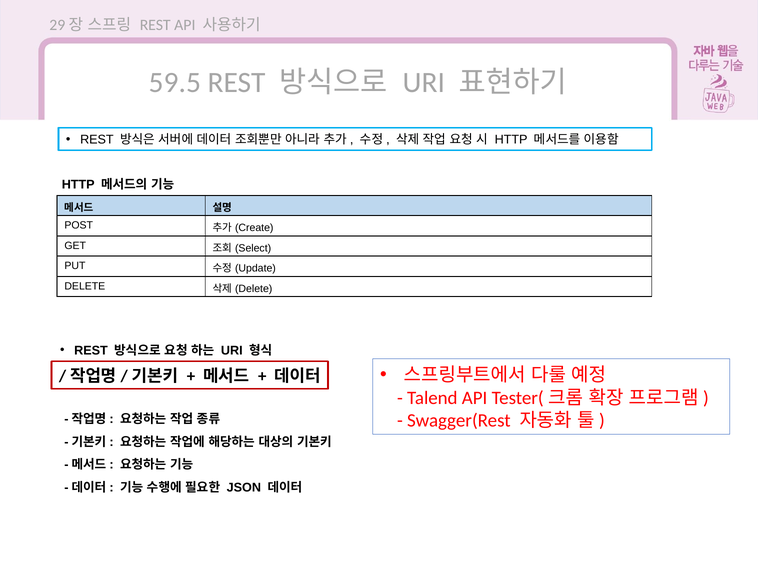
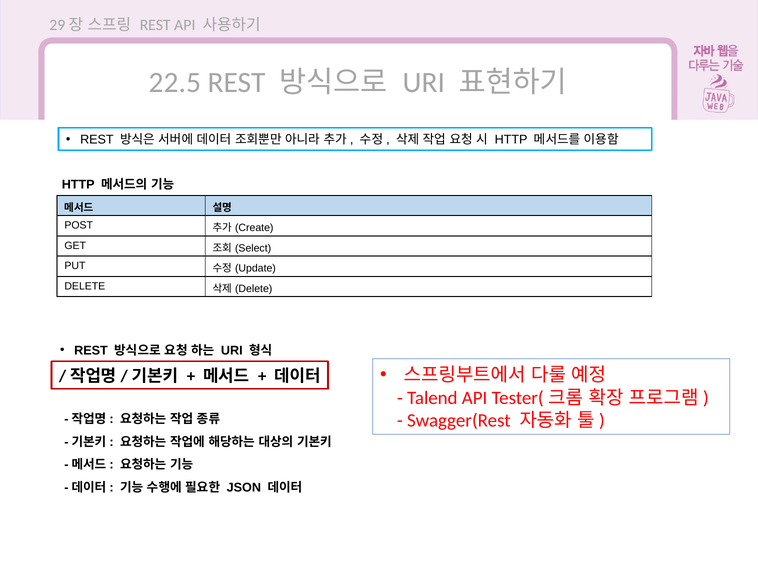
59.5: 59.5 -> 22.5
